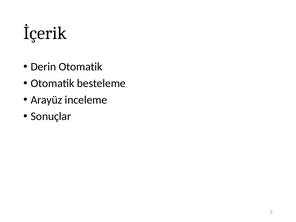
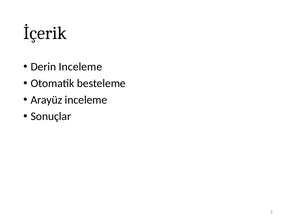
Derin Otomatik: Otomatik -> Inceleme
